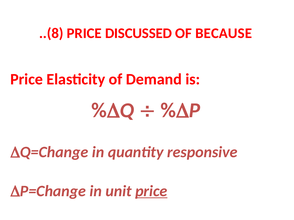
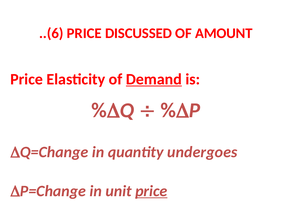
..(8: ..(8 -> ..(6
BECAUSE: BECAUSE -> AMOUNT
Demand underline: none -> present
responsive: responsive -> undergoes
